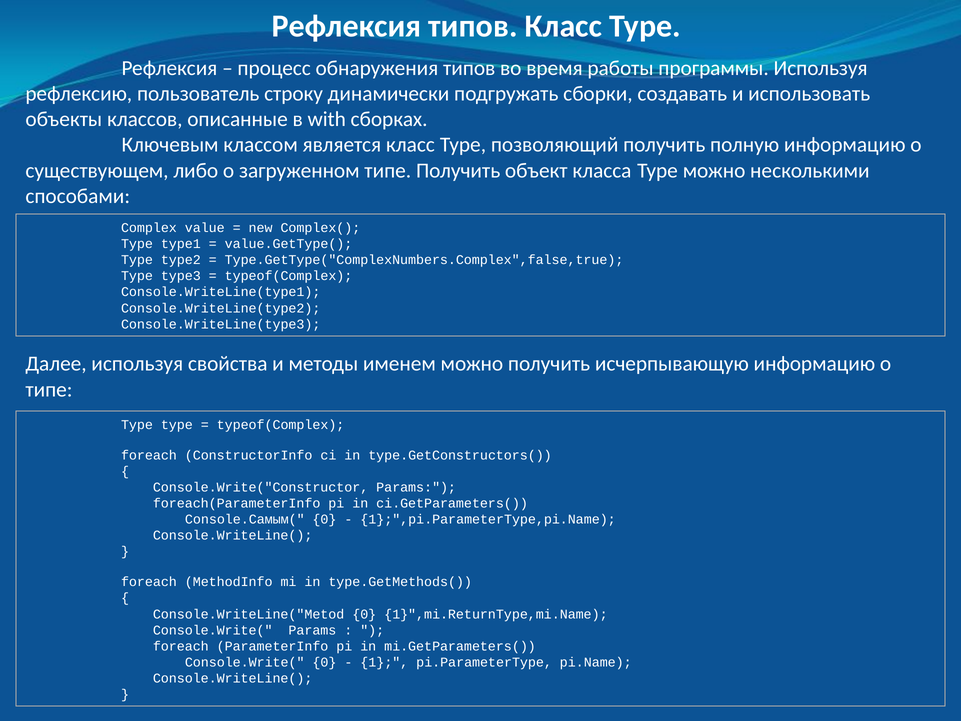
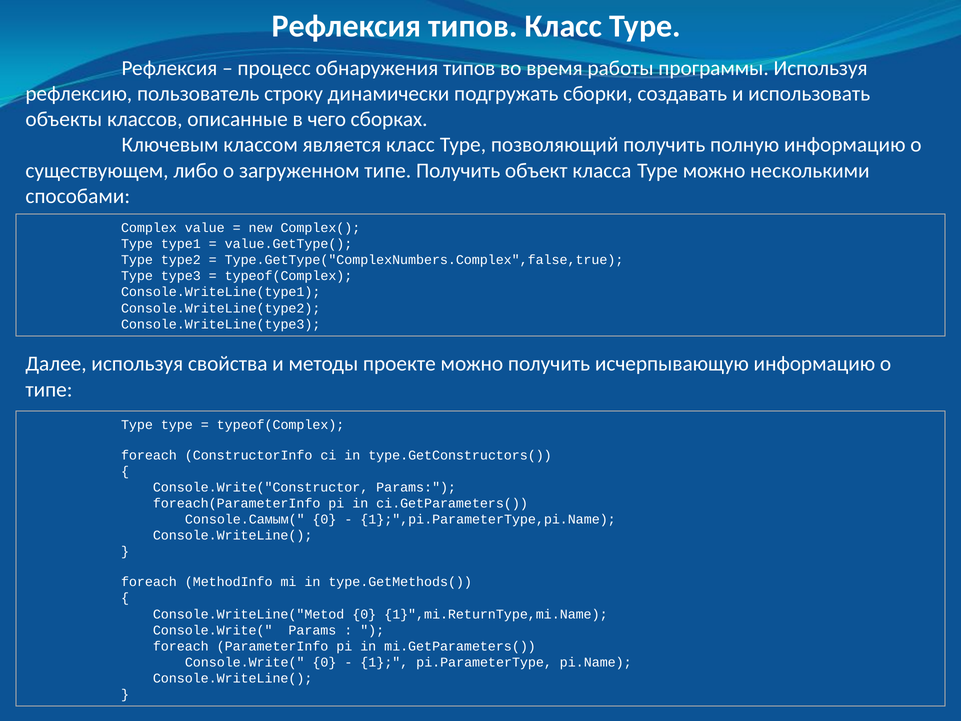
with: with -> чего
именем: именем -> проекте
